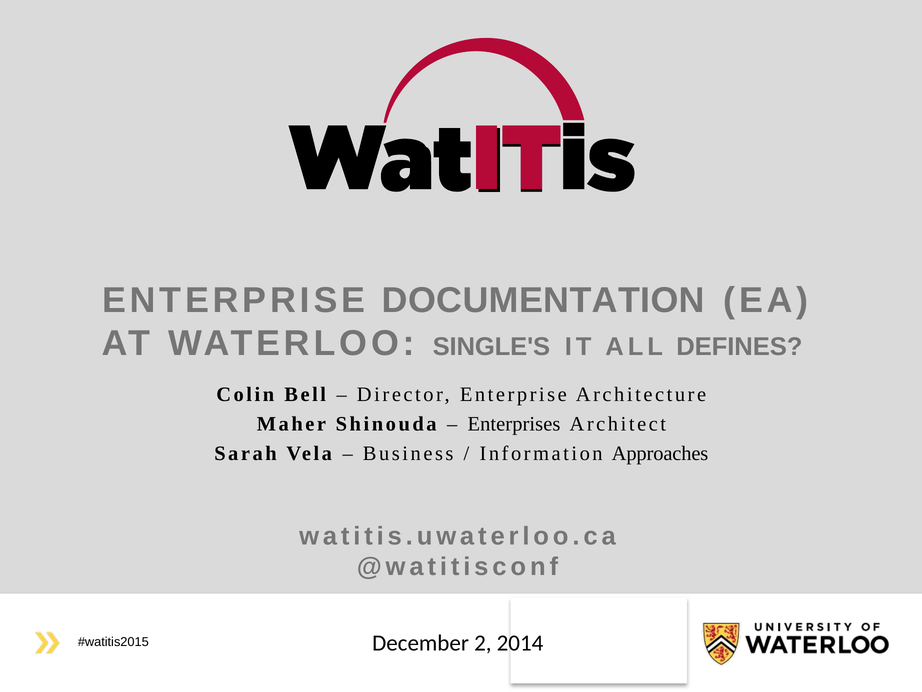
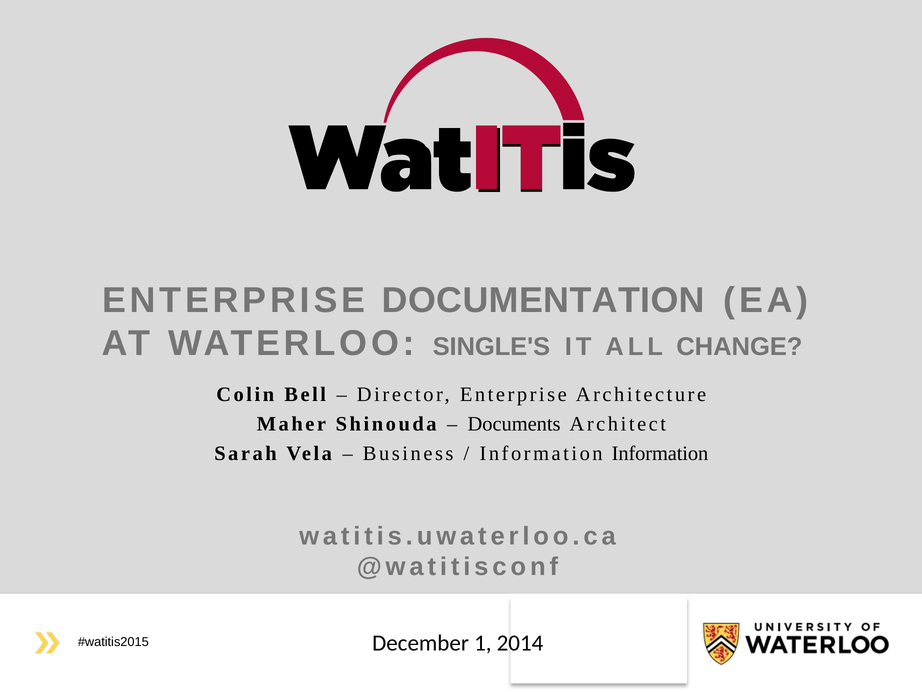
DEFINES: DEFINES -> CHANGE
Enterprises: Enterprises -> Documents
Information Approaches: Approaches -> Information
2: 2 -> 1
